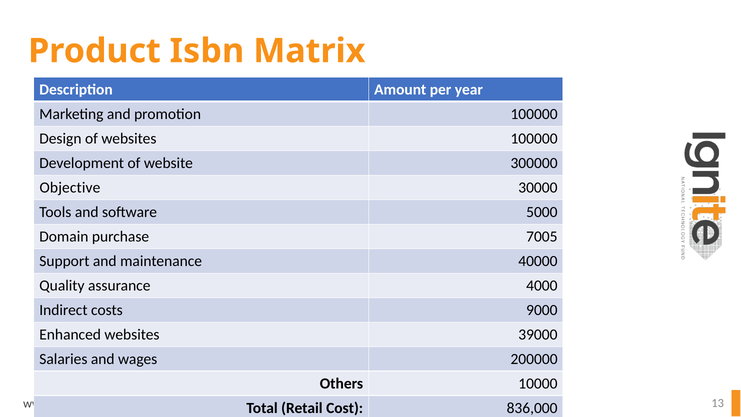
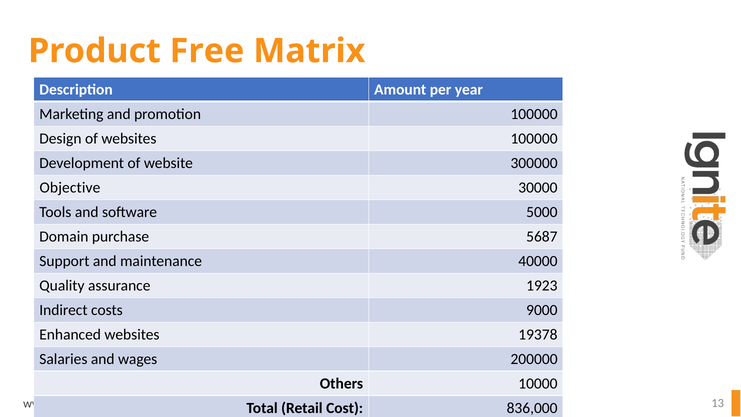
Isbn: Isbn -> Free
7005: 7005 -> 5687
4000: 4000 -> 1923
39000: 39000 -> 19378
